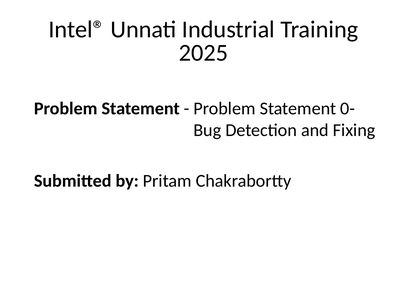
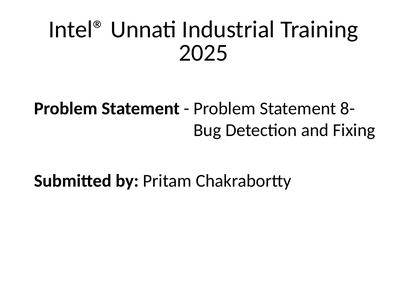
0-: 0- -> 8-
